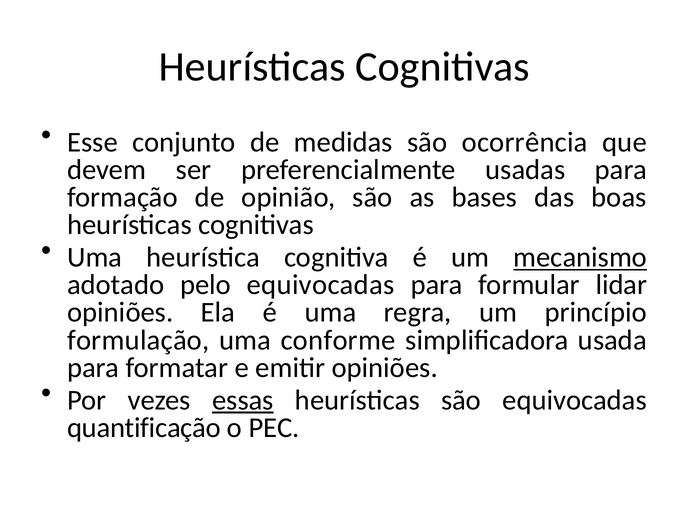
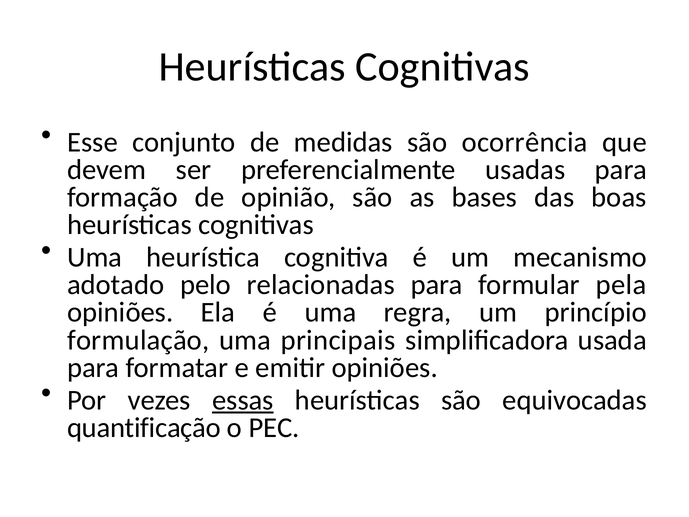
mecanismo underline: present -> none
pelo equivocadas: equivocadas -> relacionadas
lidar: lidar -> pela
conforme: conforme -> principais
